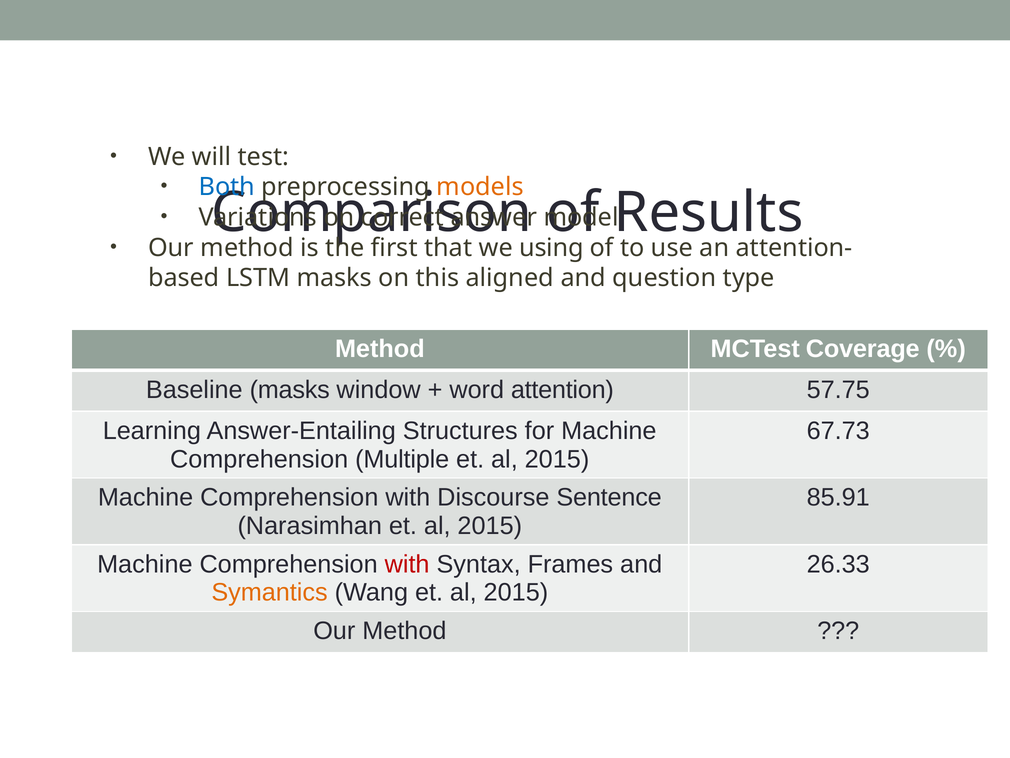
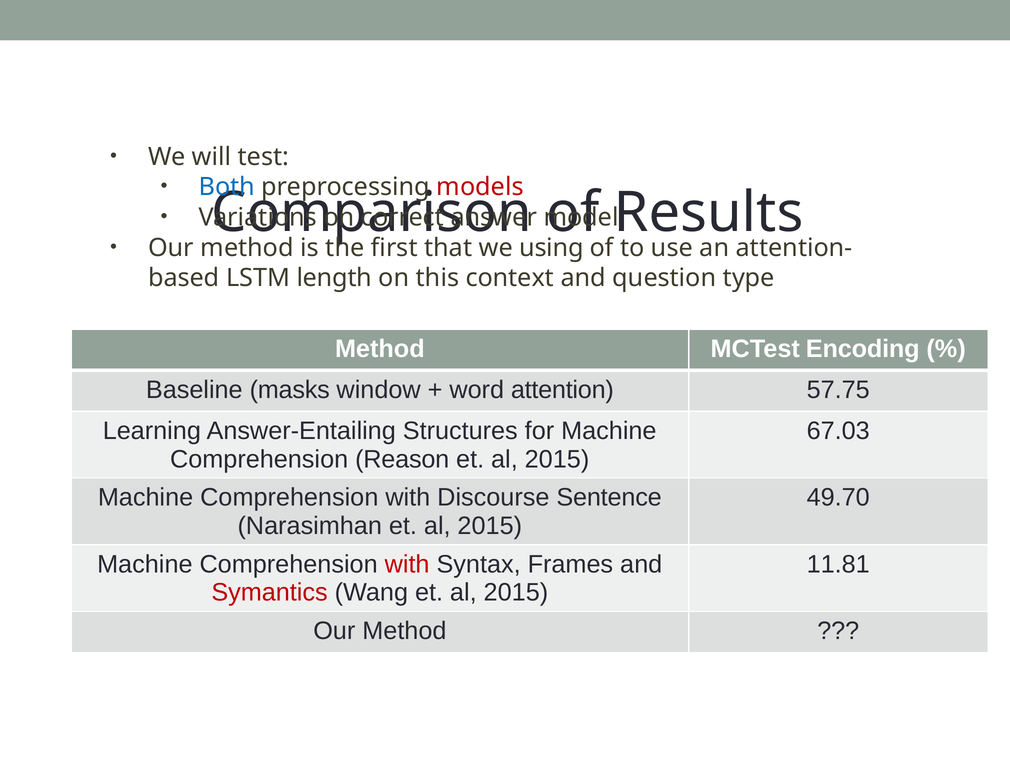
models colour: orange -> red
LSTM masks: masks -> length
aligned: aligned -> context
Coverage: Coverage -> Encoding
67.73: 67.73 -> 67.03
Multiple: Multiple -> Reason
85.91: 85.91 -> 49.70
26.33: 26.33 -> 11.81
Symantics colour: orange -> red
